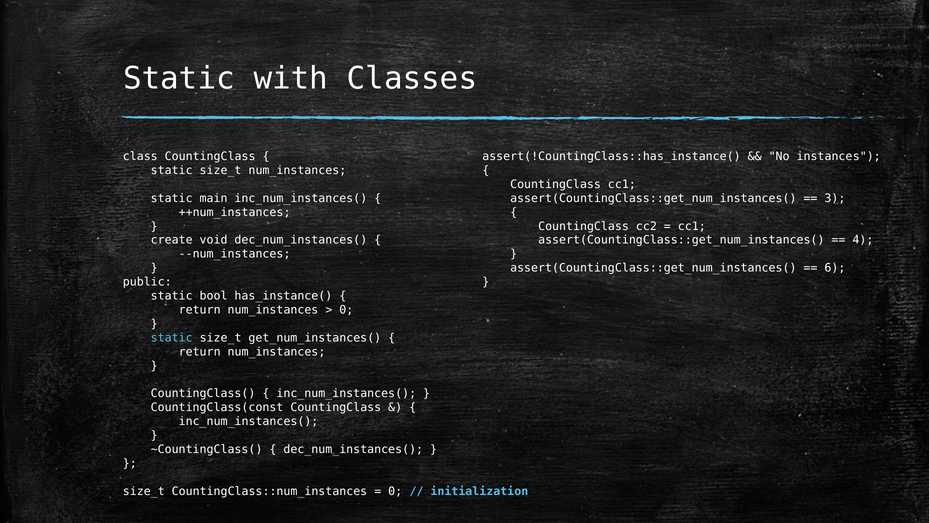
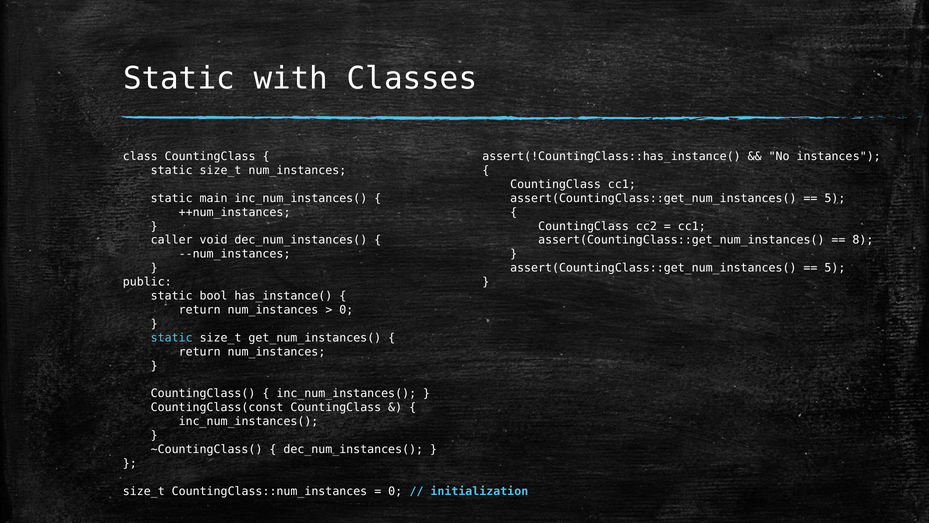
3 at (835, 198): 3 -> 5
create: create -> caller
4: 4 -> 8
6 at (835, 268): 6 -> 5
